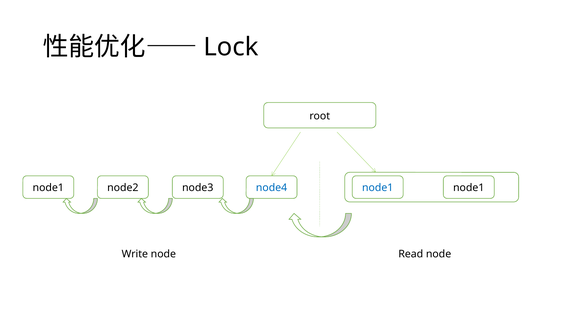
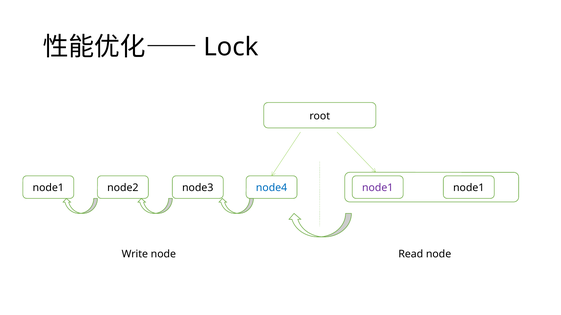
node1 at (378, 188) colour: blue -> purple
